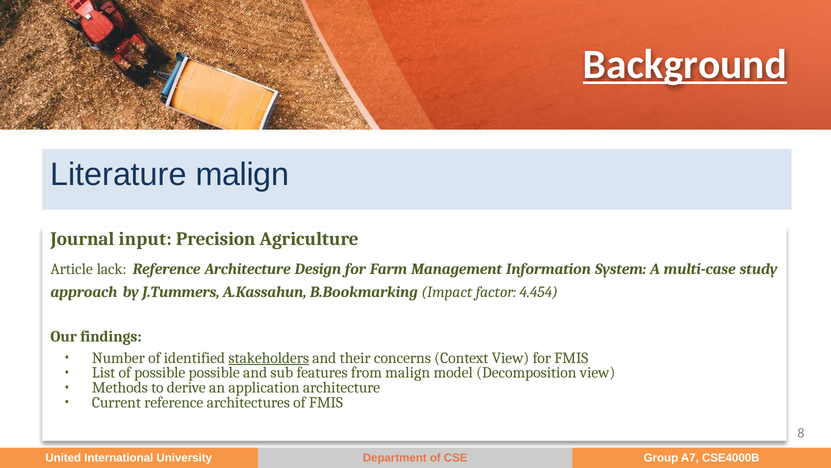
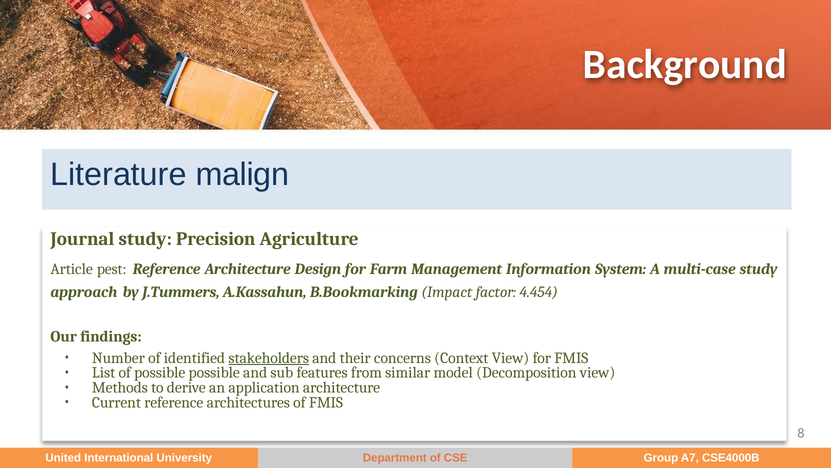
Background underline: present -> none
Journal input: input -> study
lack: lack -> pest
from malign: malign -> similar
